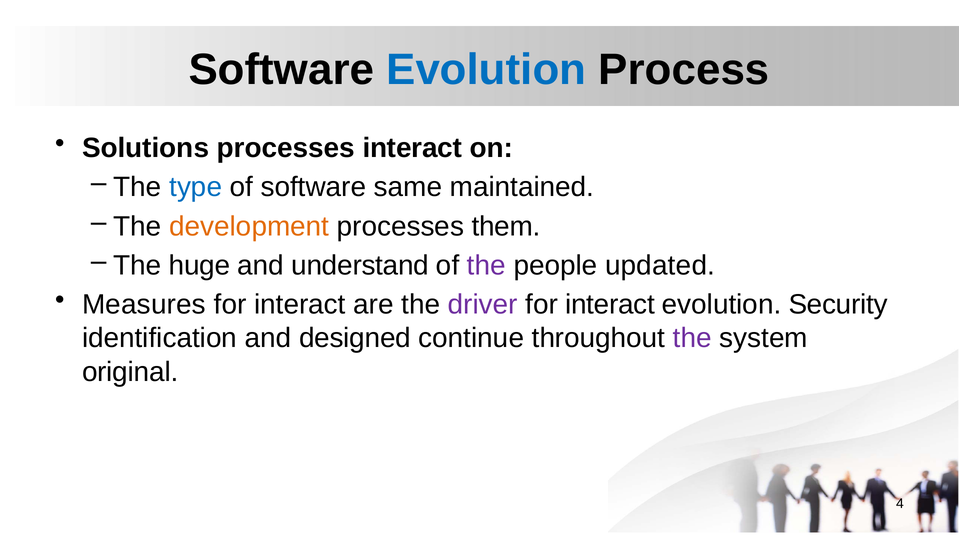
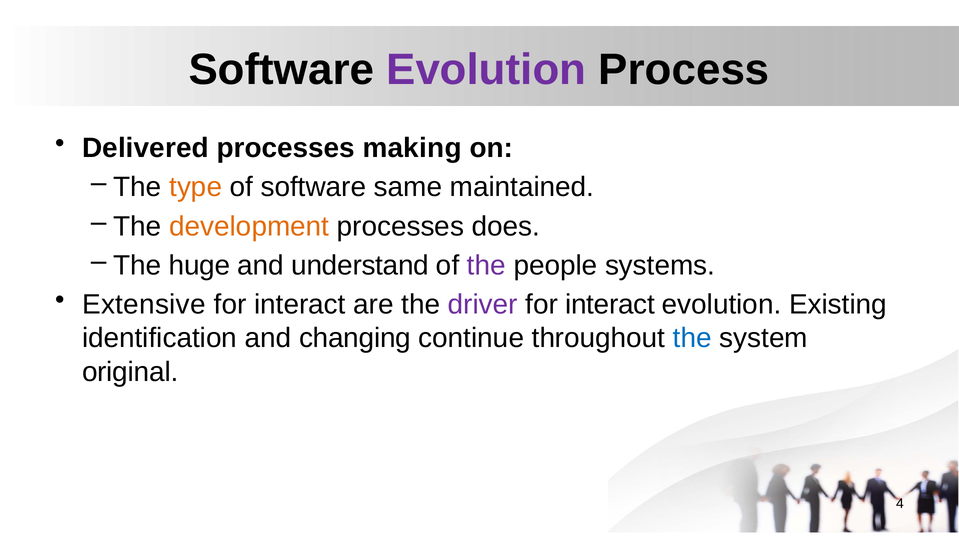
Evolution at (486, 70) colour: blue -> purple
Solutions: Solutions -> Delivered
processes interact: interact -> making
type colour: blue -> orange
them: them -> does
updated: updated -> systems
Measures: Measures -> Extensive
Security: Security -> Existing
designed: designed -> changing
the at (692, 338) colour: purple -> blue
